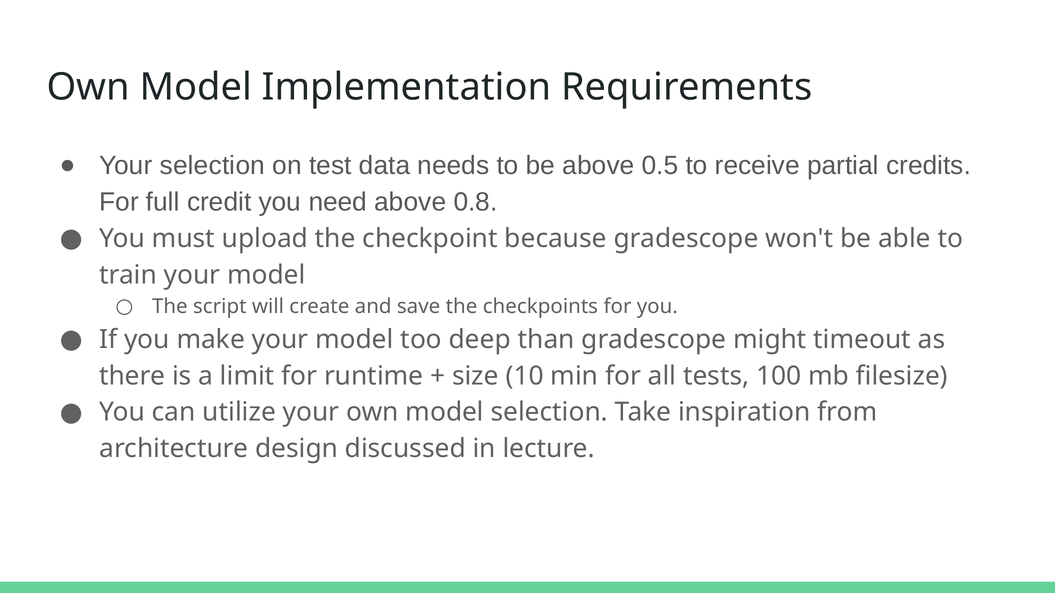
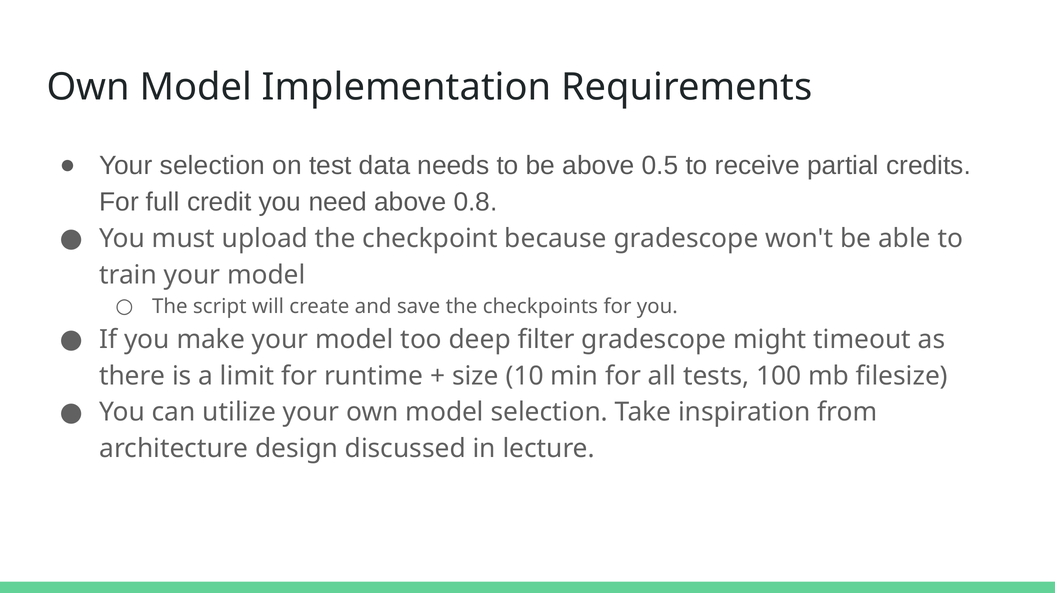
than: than -> filter
